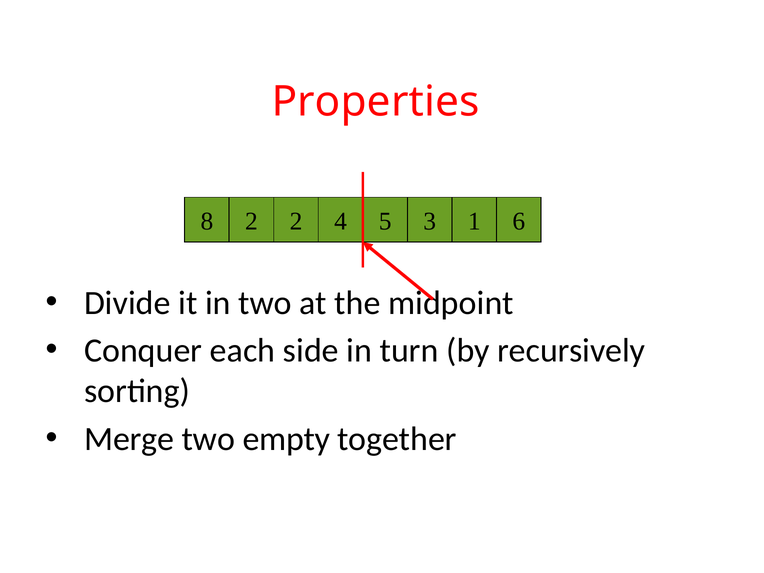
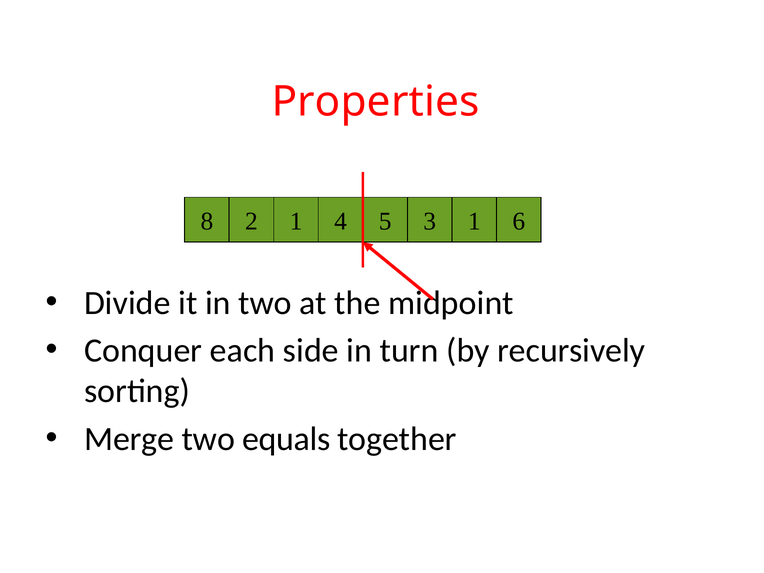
2 2: 2 -> 1
empty: empty -> equals
